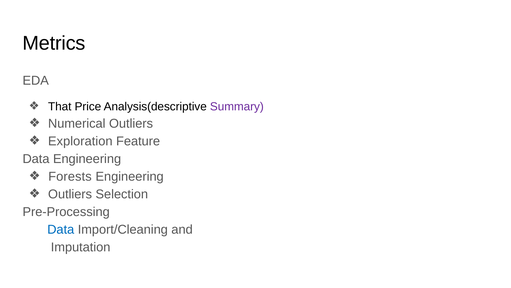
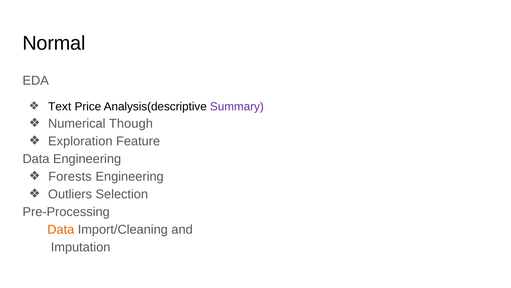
Metrics: Metrics -> Normal
That: That -> Text
Numerical Outliers: Outliers -> Though
Data at (61, 229) colour: blue -> orange
